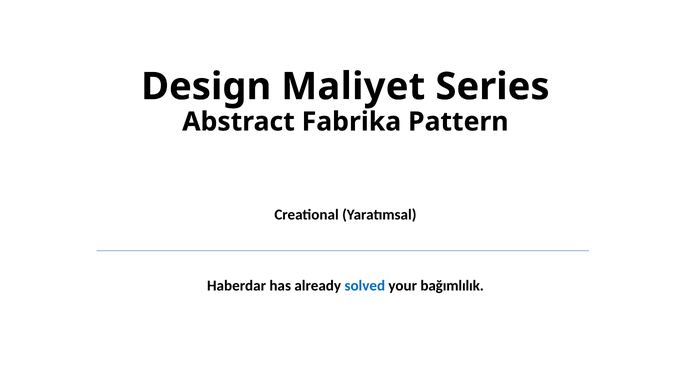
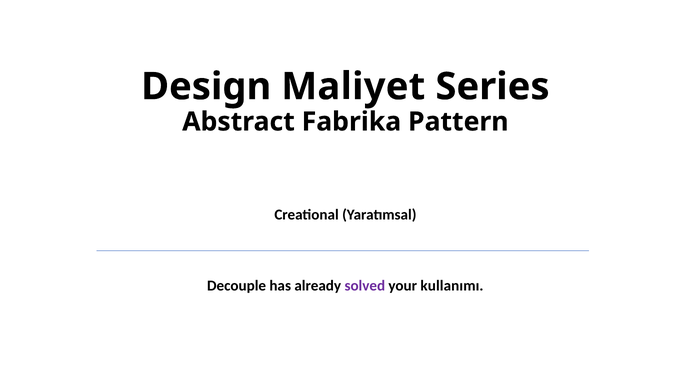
Haberdar: Haberdar -> Decouple
solved colour: blue -> purple
bağımlılık: bağımlılık -> kullanımı
